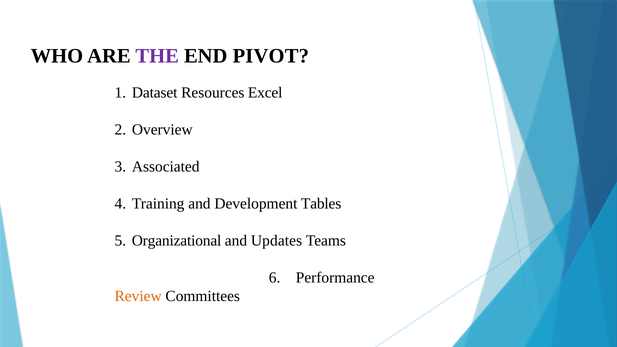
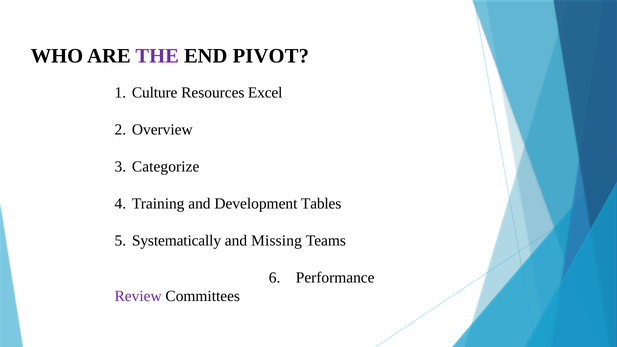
Dataset: Dataset -> Culture
Associated: Associated -> Categorize
Organizational: Organizational -> Systematically
Updates: Updates -> Missing
Review colour: orange -> purple
